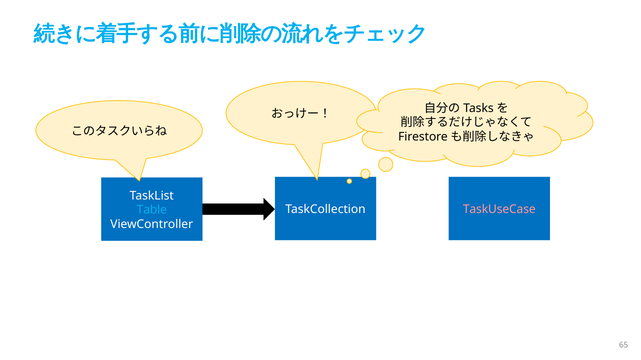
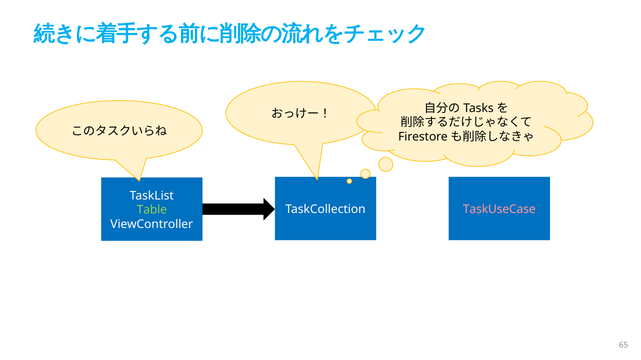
Table colour: light blue -> light green
